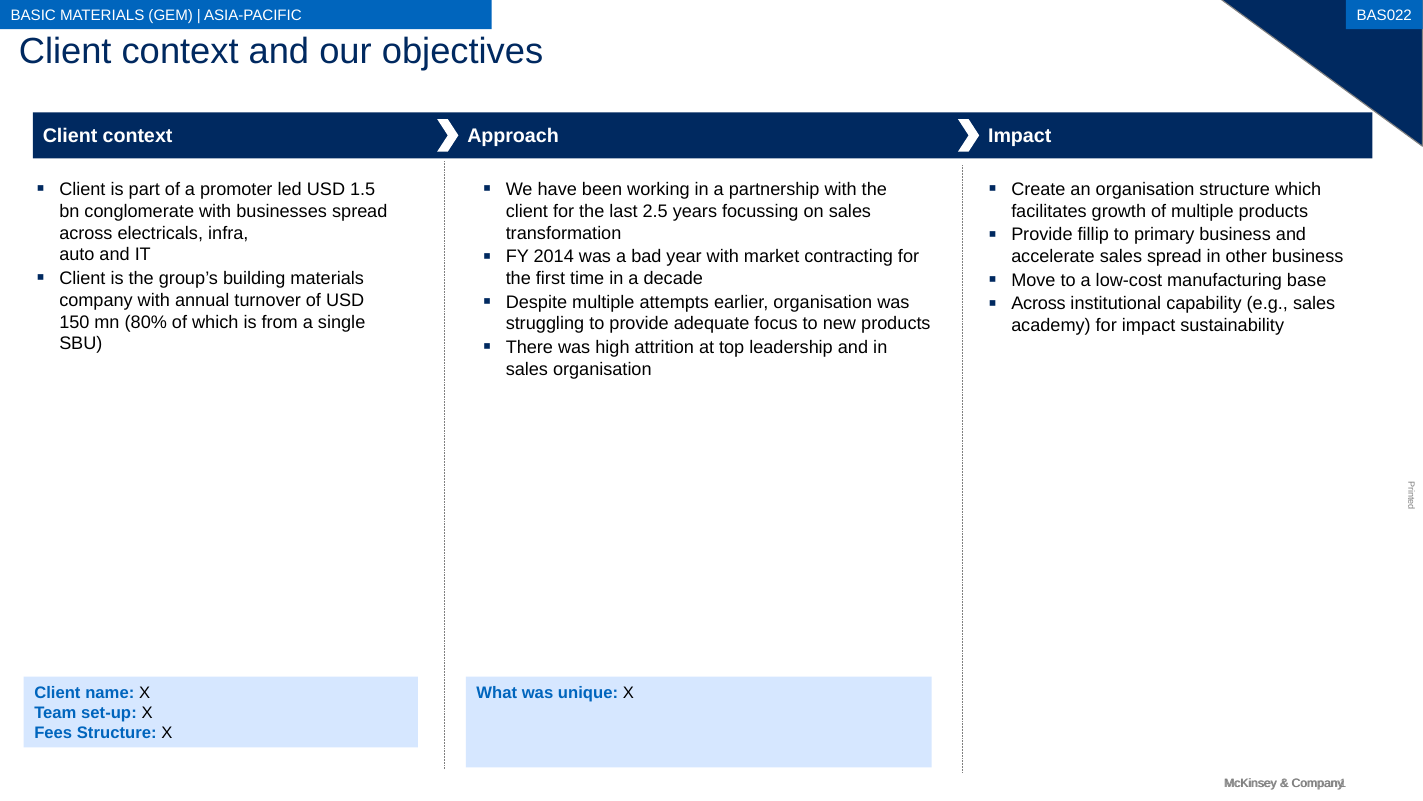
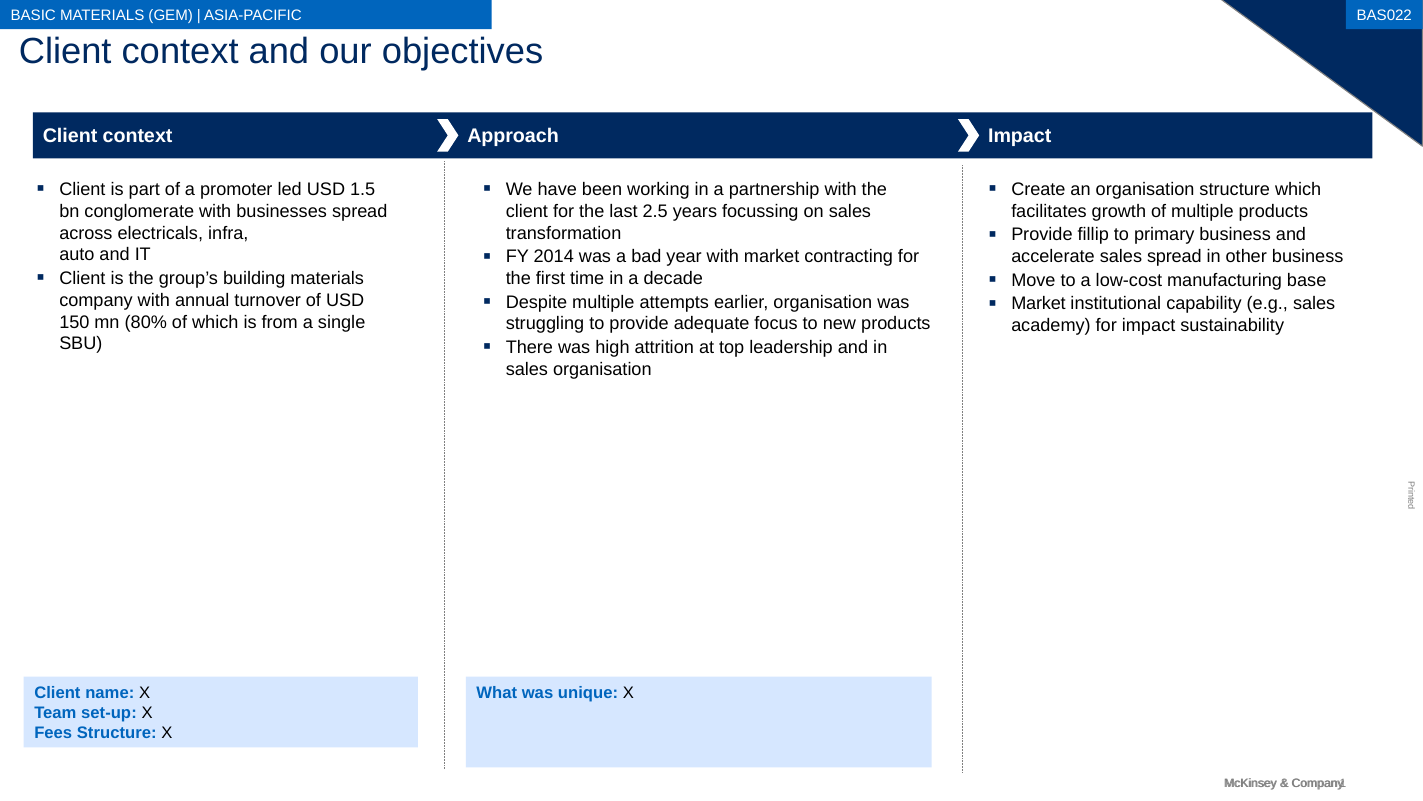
Across at (1038, 304): Across -> Market
